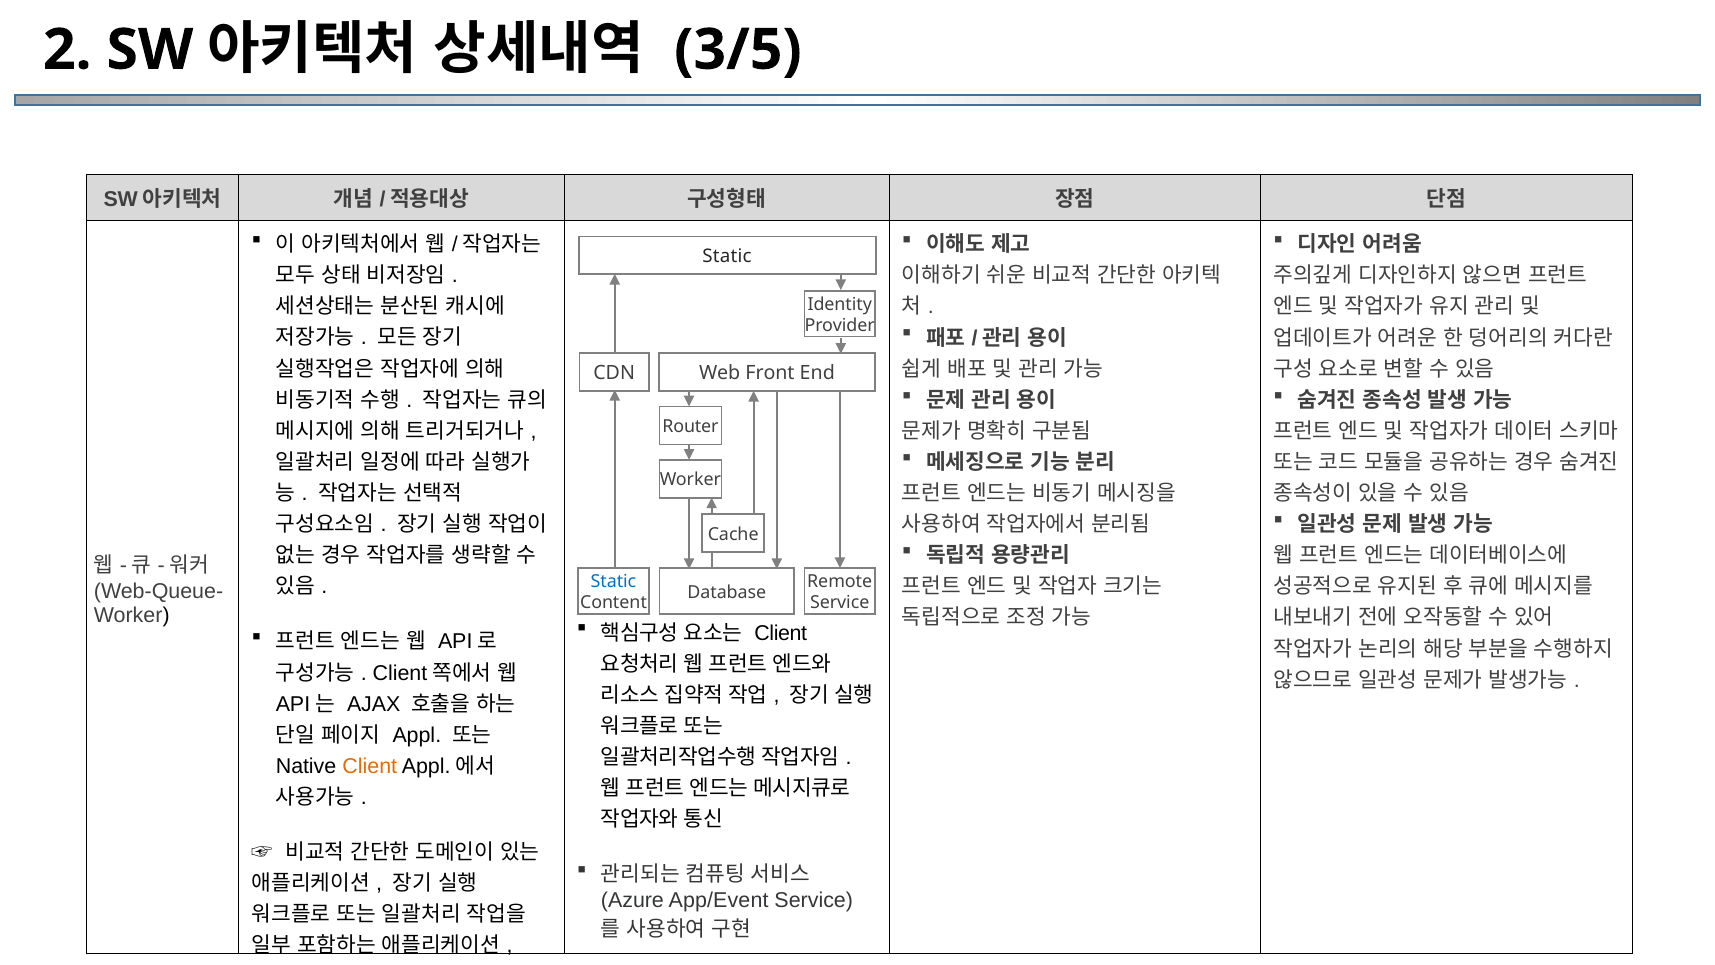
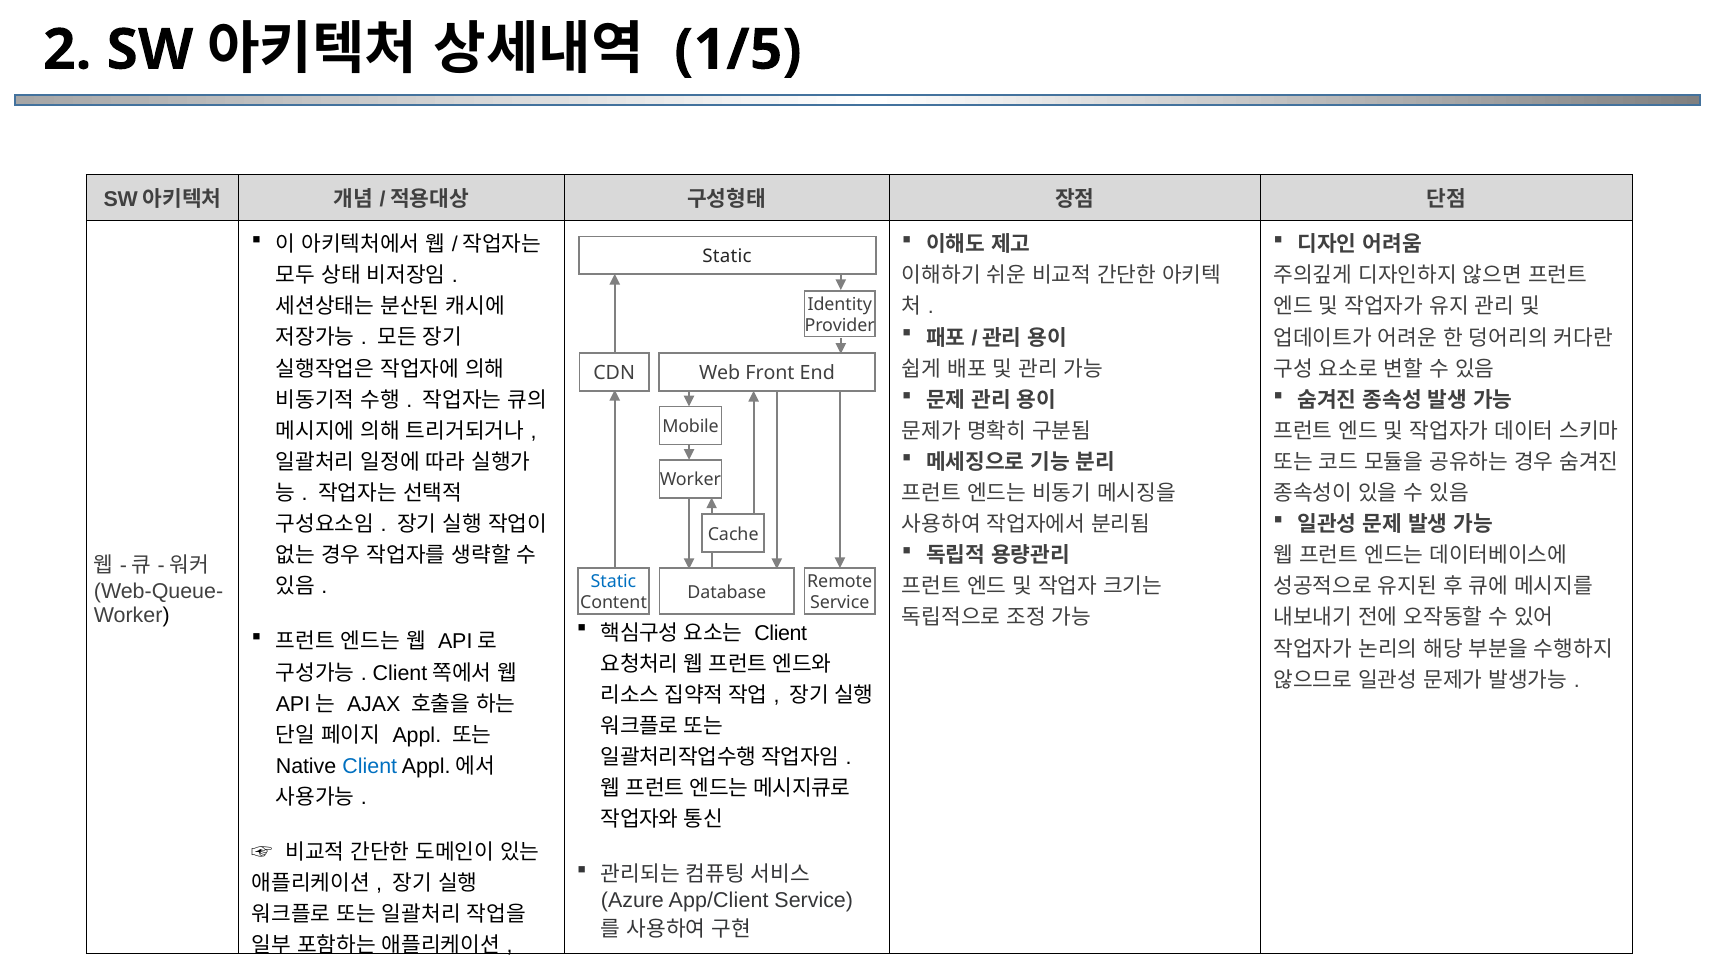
3/5: 3/5 -> 1/5
Router: Router -> Mobile
Client at (370, 766) colour: orange -> blue
App/Event: App/Event -> App/Client
